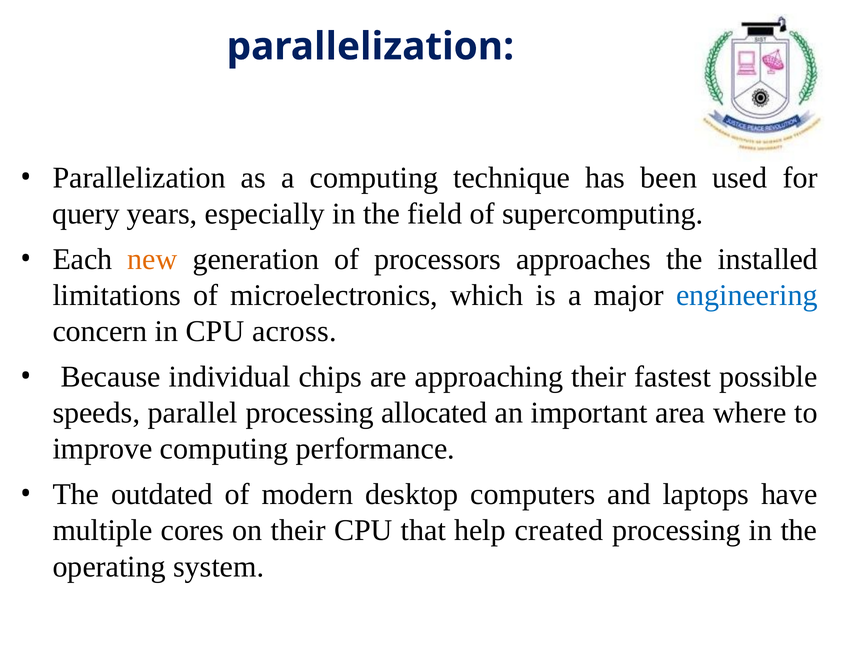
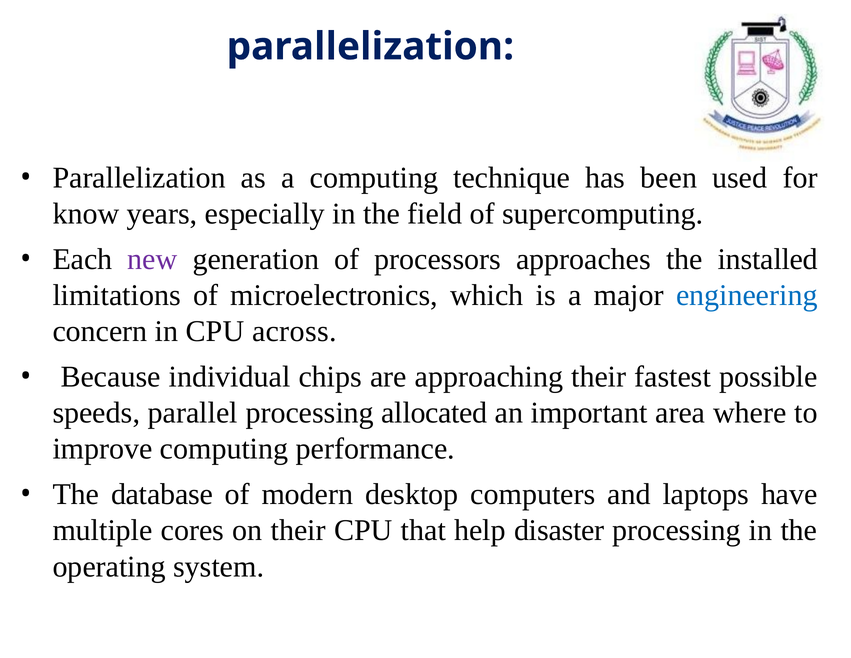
query: query -> know
new colour: orange -> purple
outdated: outdated -> database
created: created -> disaster
